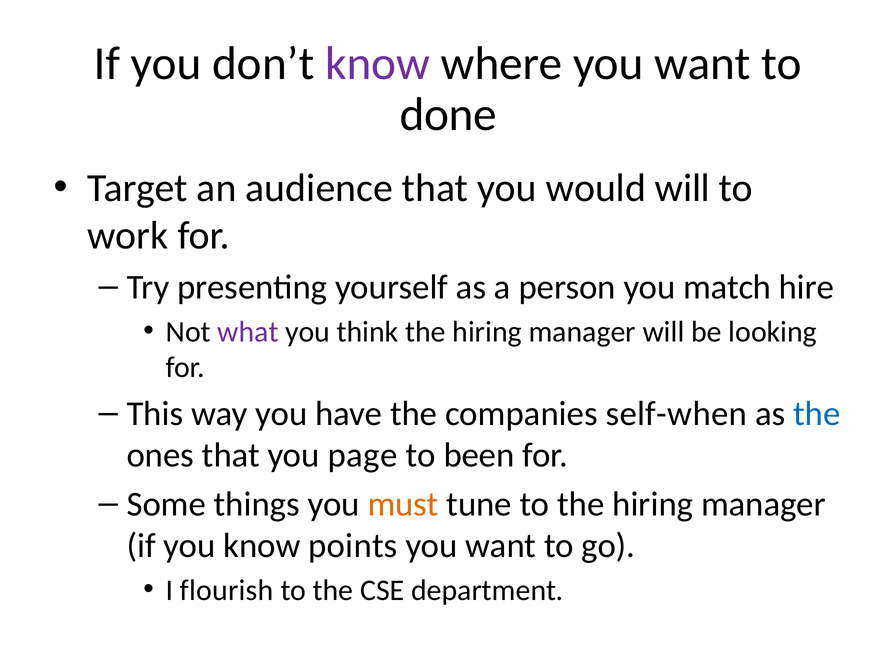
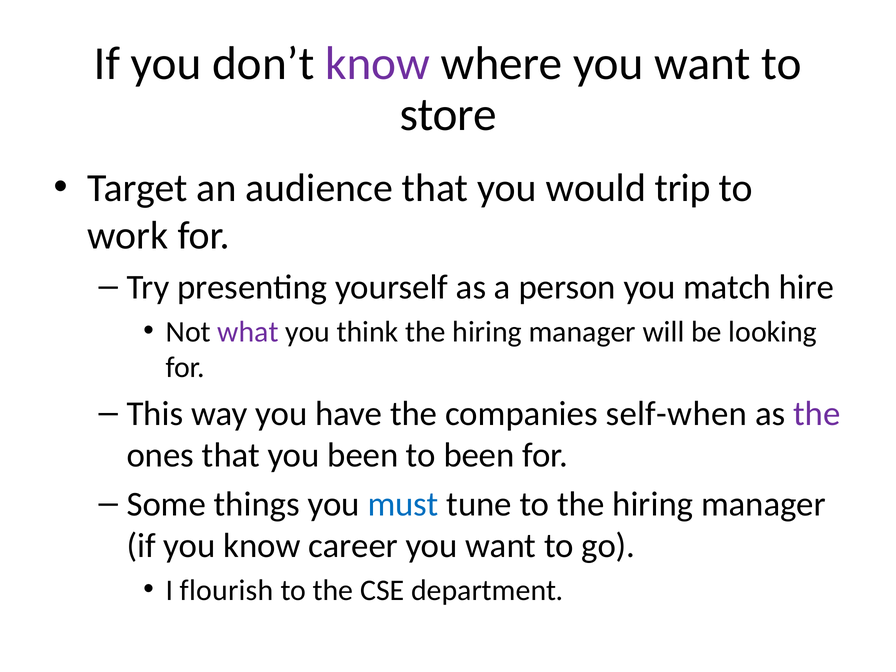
done: done -> store
would will: will -> trip
the at (817, 414) colour: blue -> purple
you page: page -> been
must colour: orange -> blue
points: points -> career
